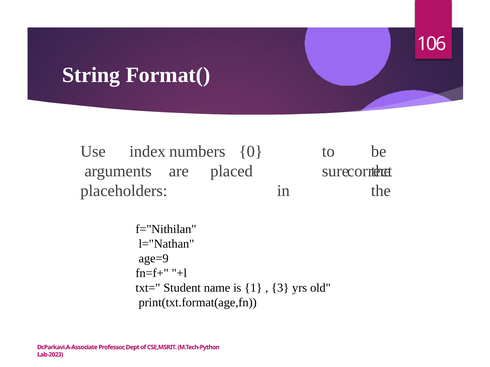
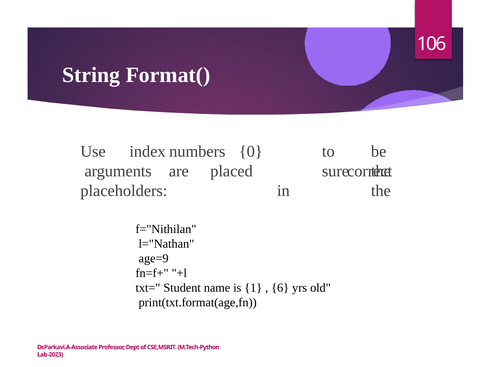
3: 3 -> 6
